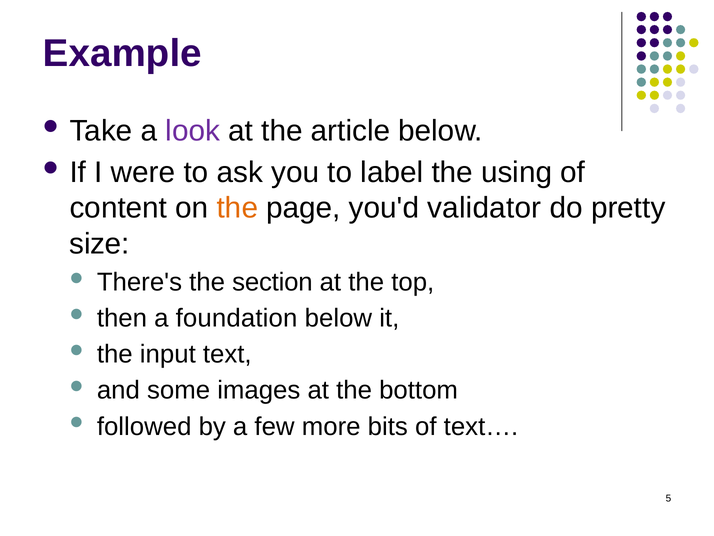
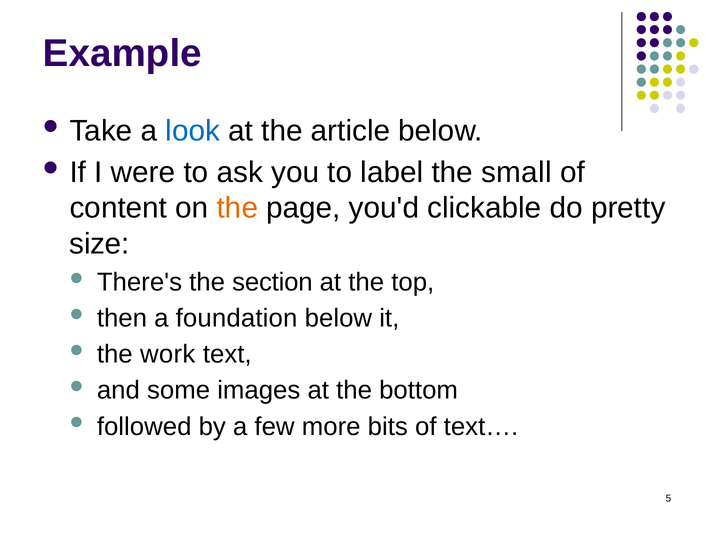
look colour: purple -> blue
using: using -> small
validator: validator -> clickable
input: input -> work
